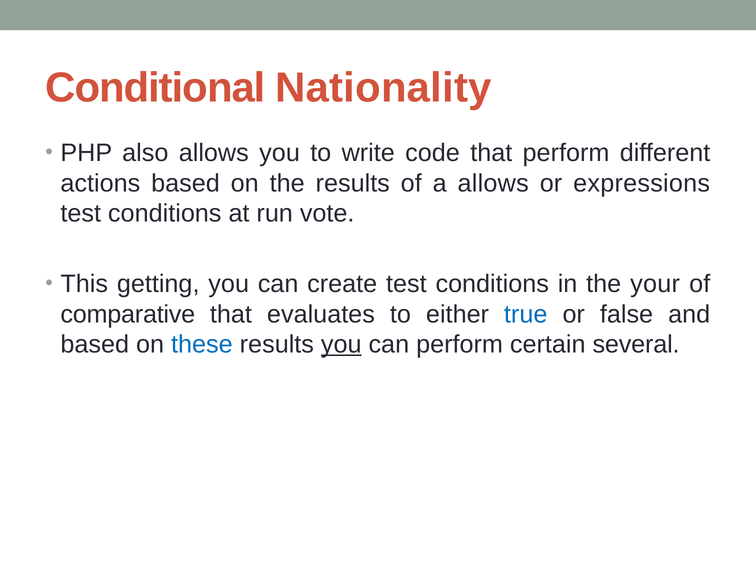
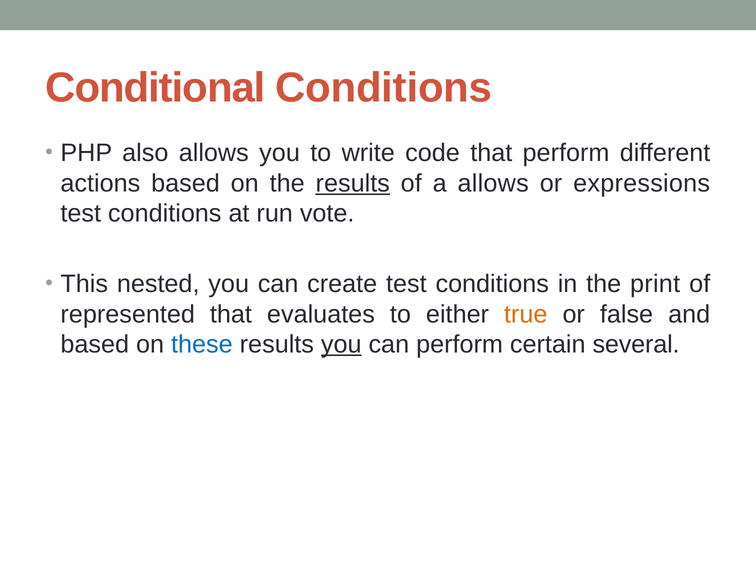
Conditional Nationality: Nationality -> Conditions
results at (353, 183) underline: none -> present
getting: getting -> nested
your: your -> print
comparative: comparative -> represented
true colour: blue -> orange
